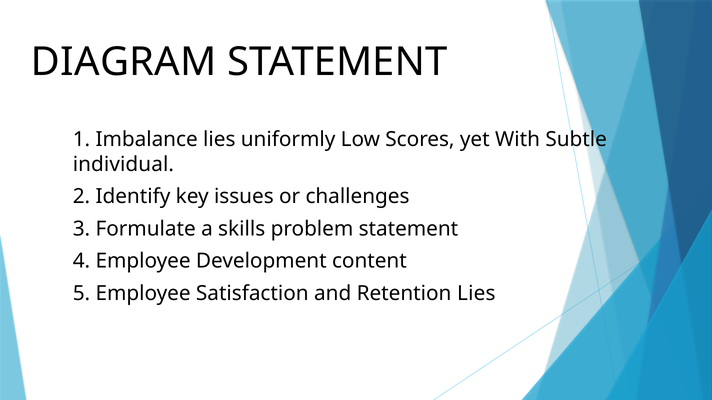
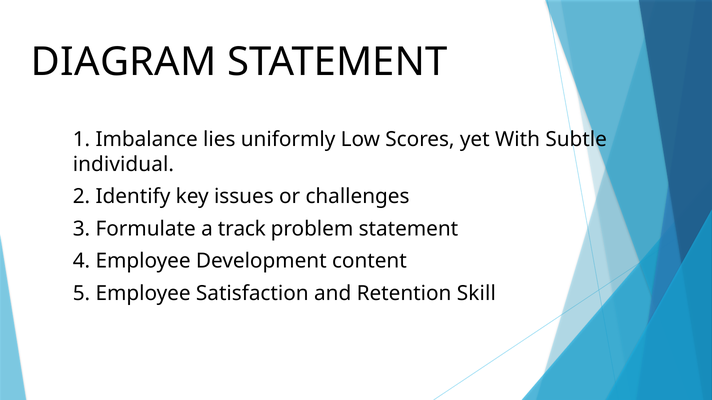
skills: skills -> track
Retention Lies: Lies -> Skill
